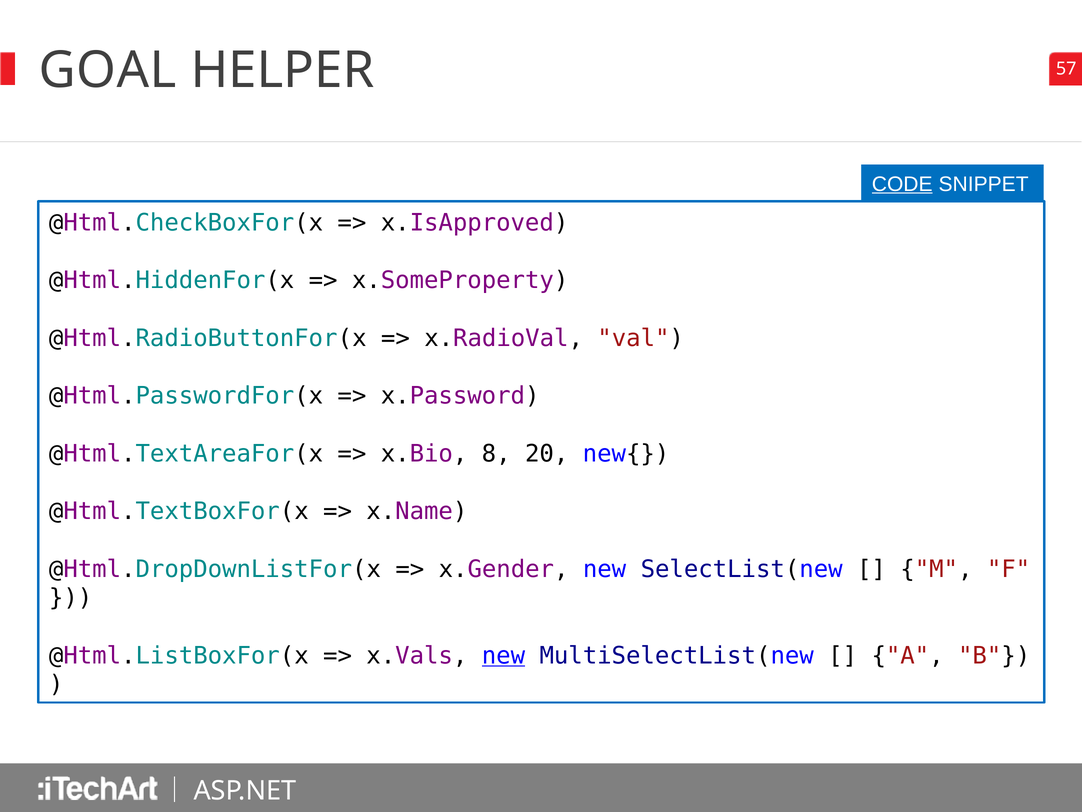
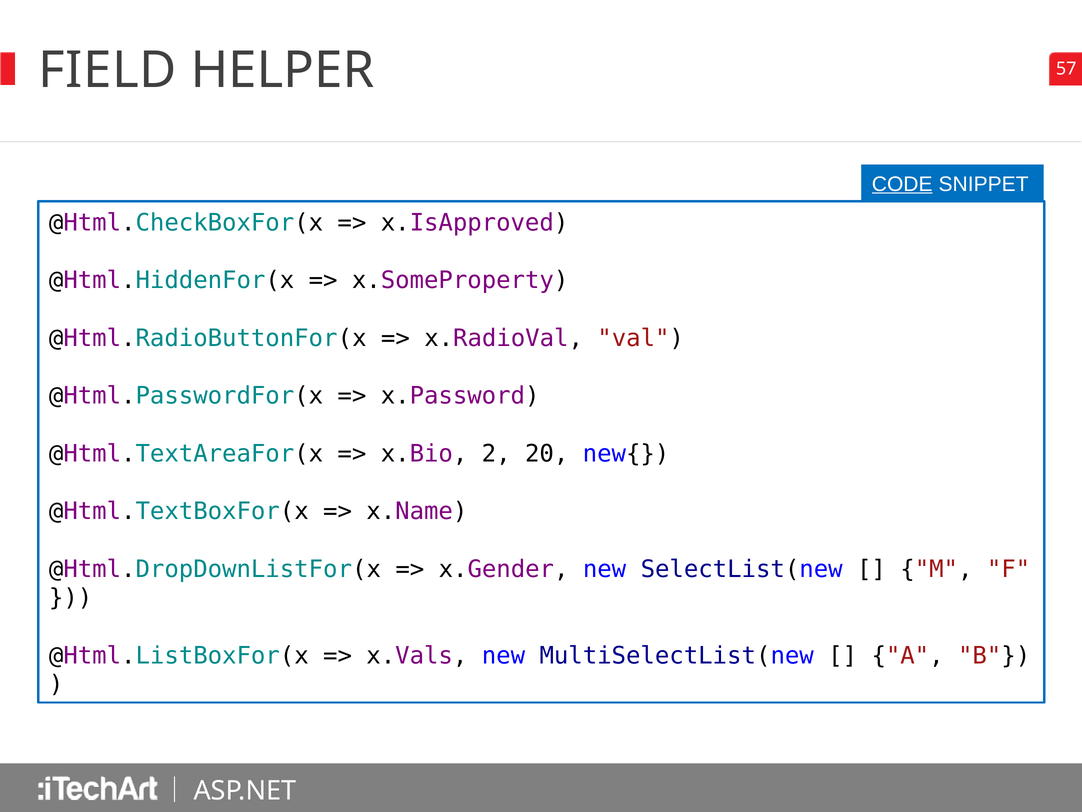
GOAL: GOAL -> FIELD
8: 8 -> 2
new at (503, 655) underline: present -> none
